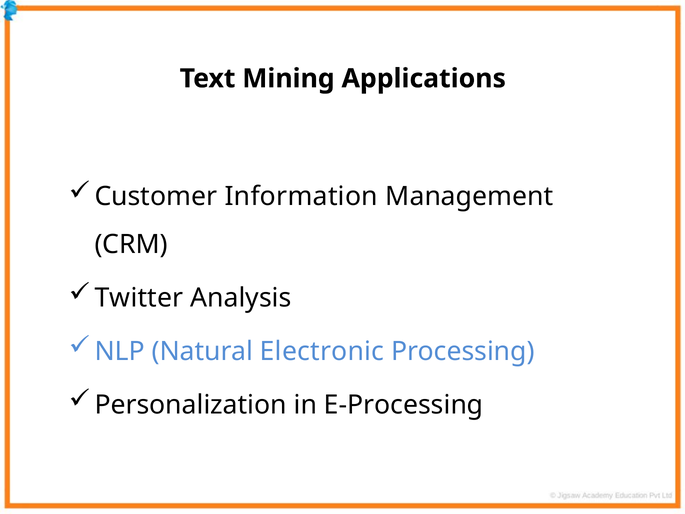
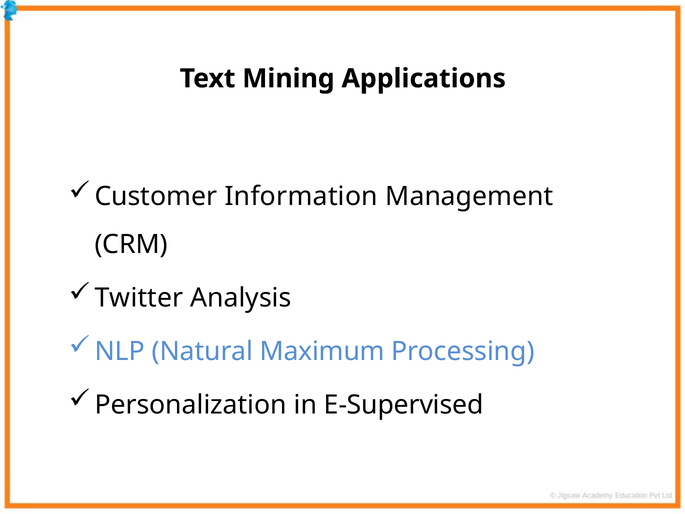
Electronic: Electronic -> Maximum
E-Processing: E-Processing -> E-Supervised
